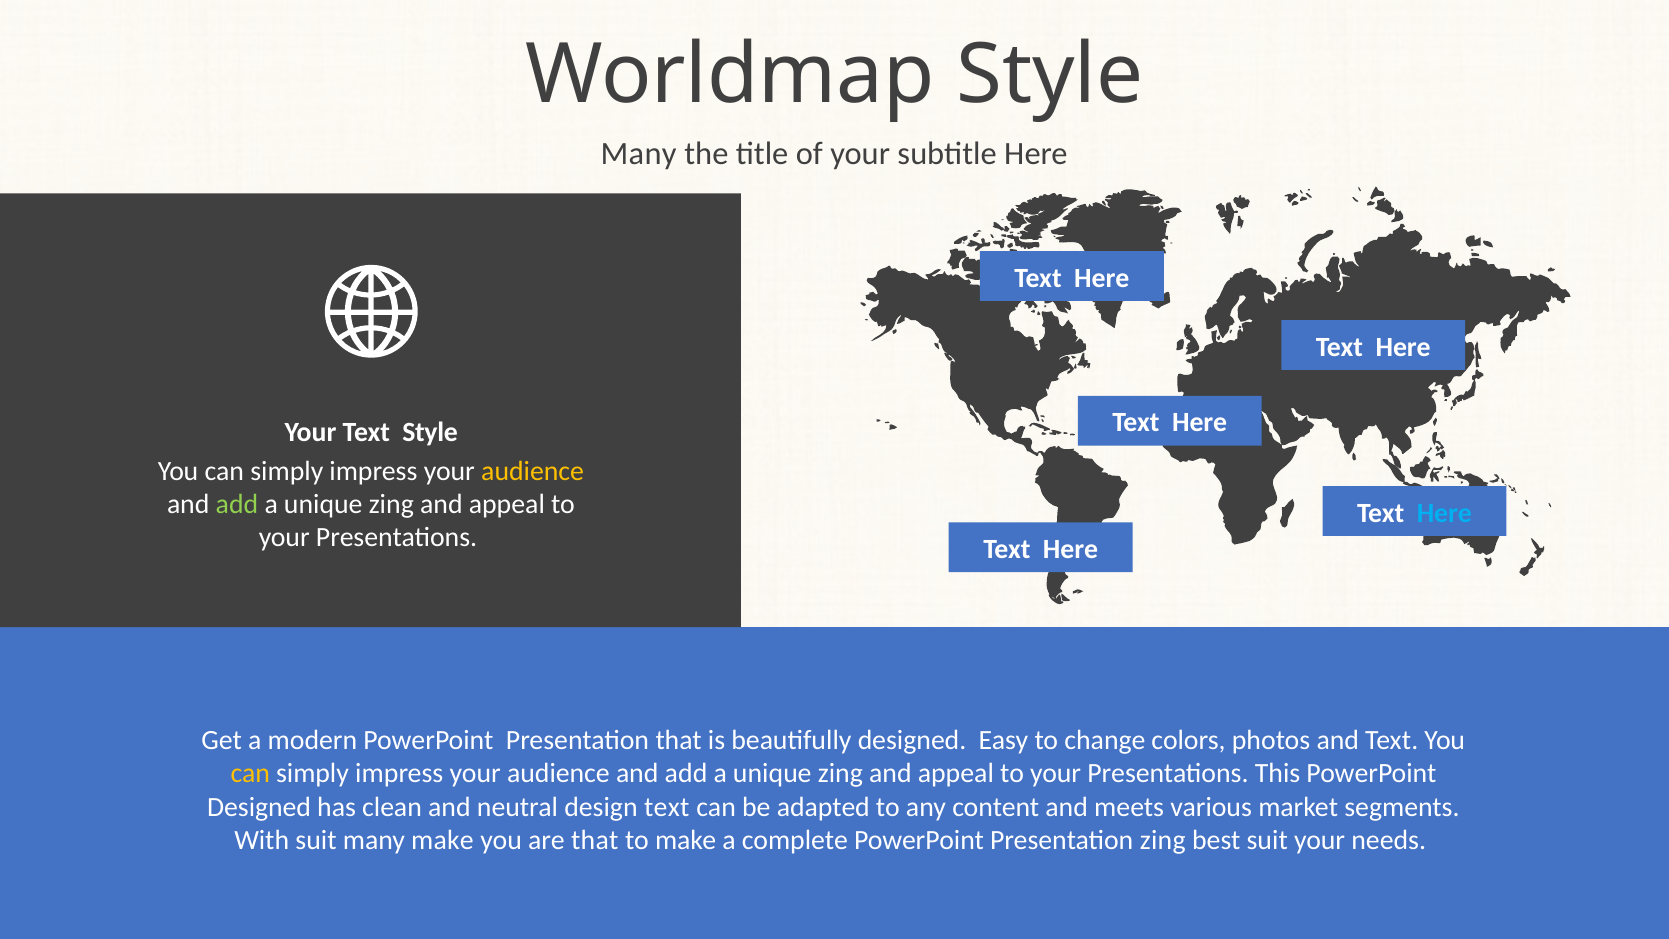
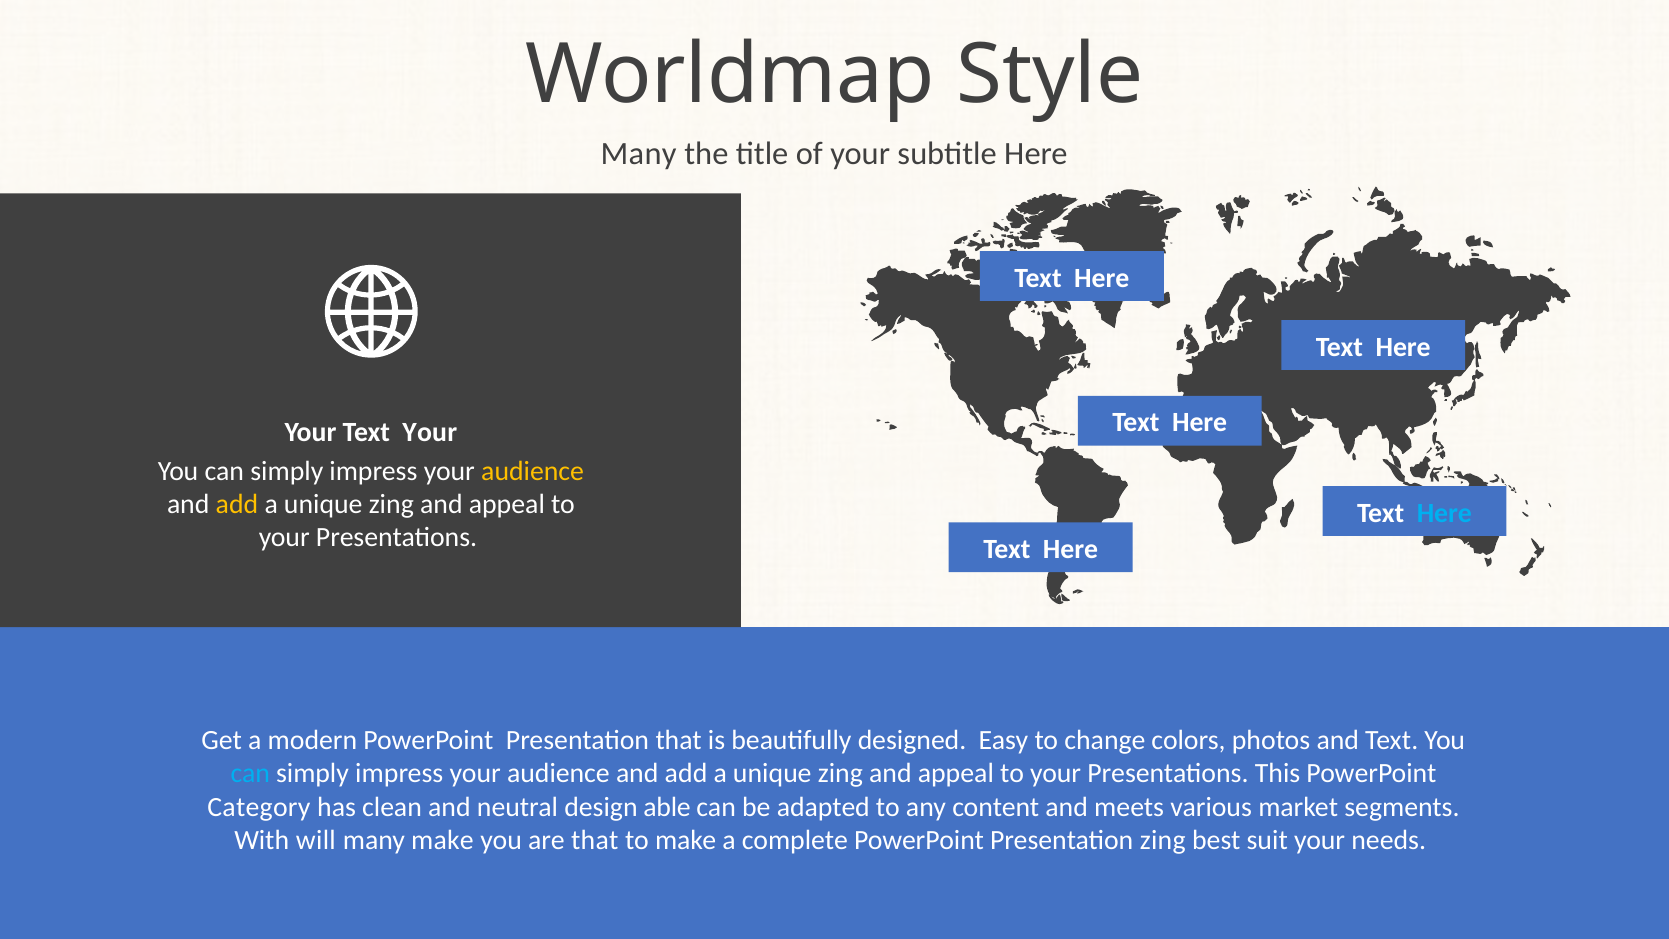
Text Style: Style -> Your
add at (237, 504) colour: light green -> yellow
can at (250, 774) colour: yellow -> light blue
Designed at (259, 807): Designed -> Category
design text: text -> able
With suit: suit -> will
